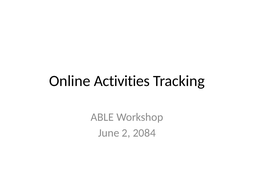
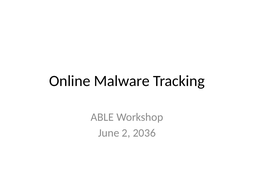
Activities: Activities -> Malware
2084: 2084 -> 2036
